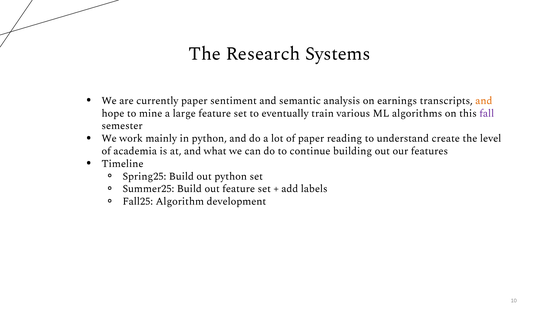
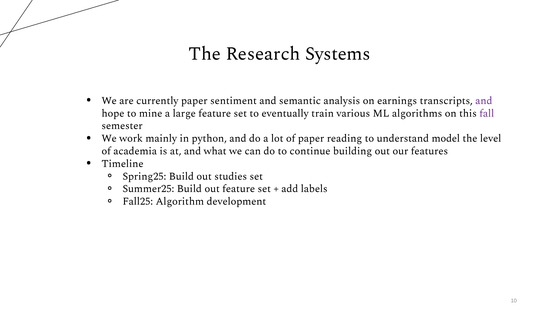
and at (484, 100) colour: orange -> purple
create: create -> model
out python: python -> studies
